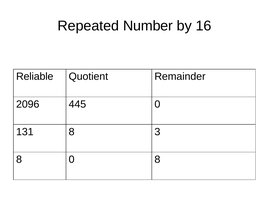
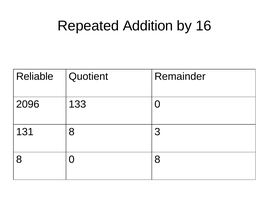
Number: Number -> Addition
445: 445 -> 133
